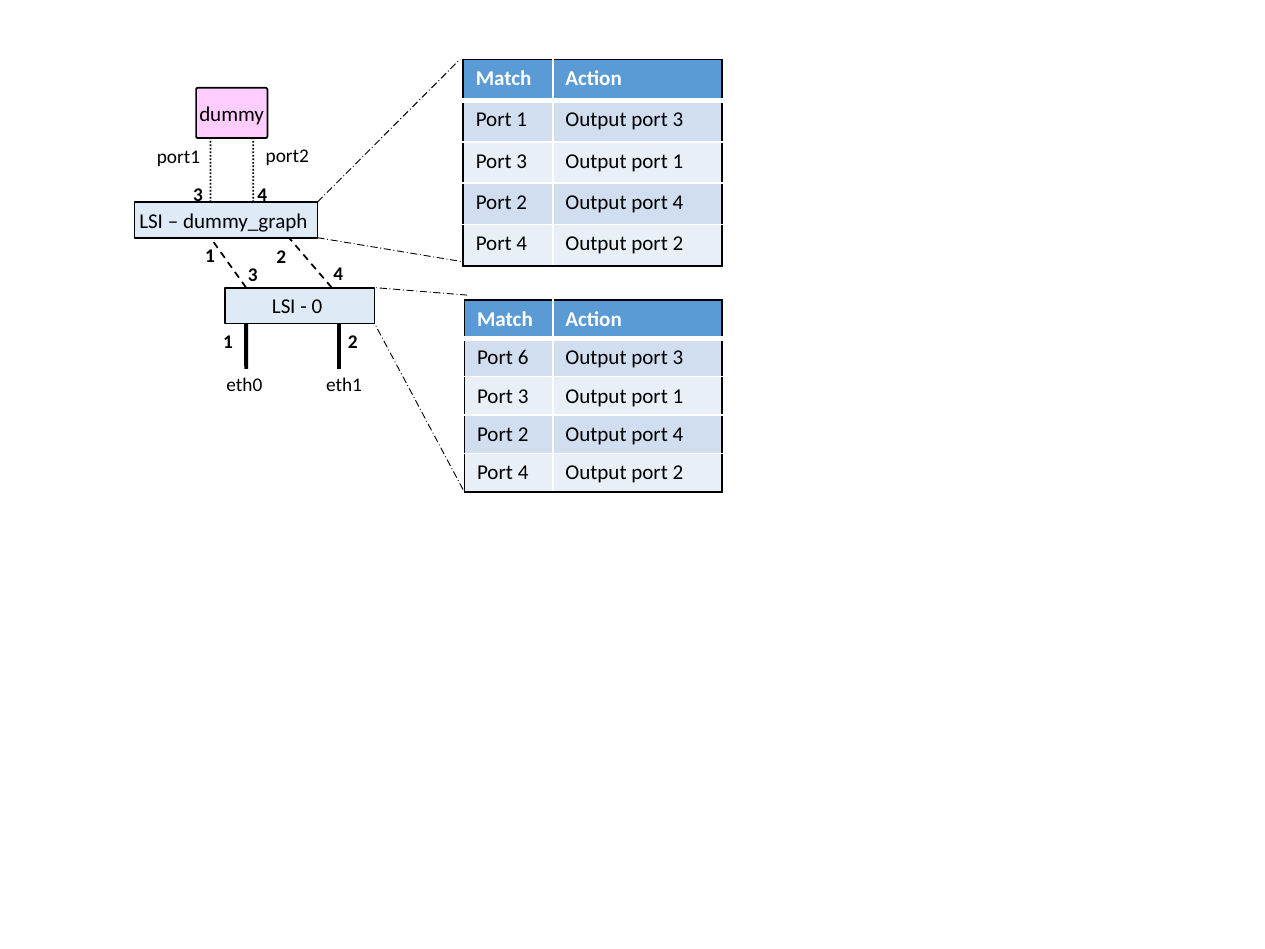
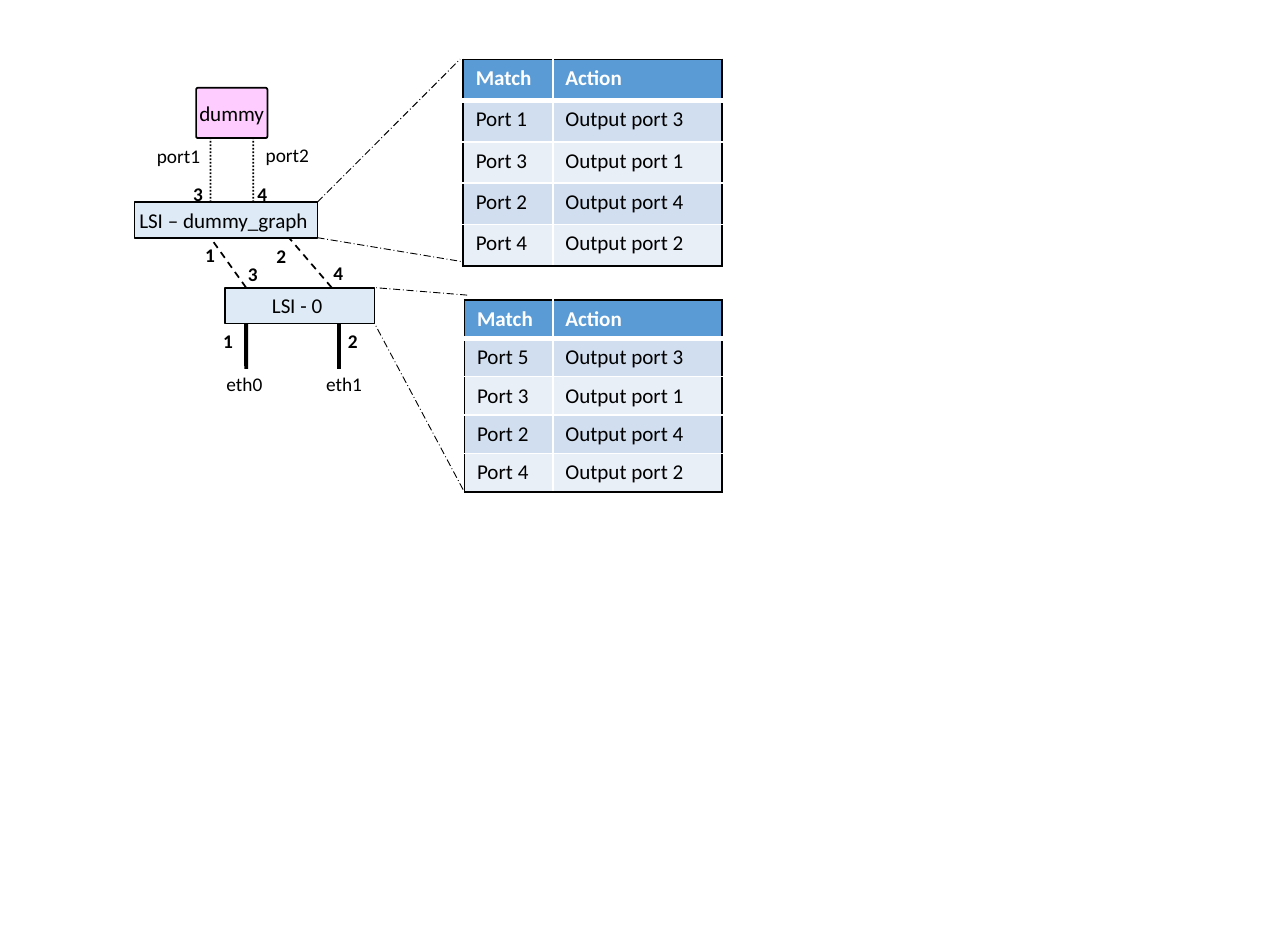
6: 6 -> 5
